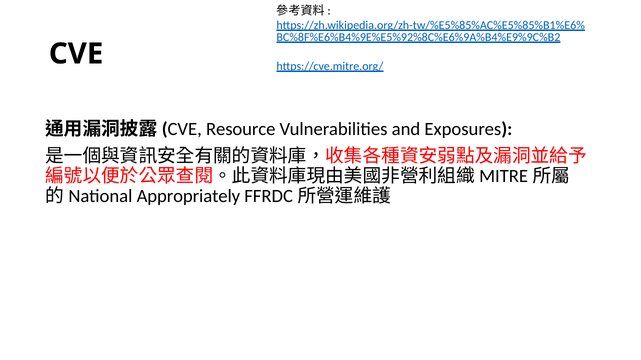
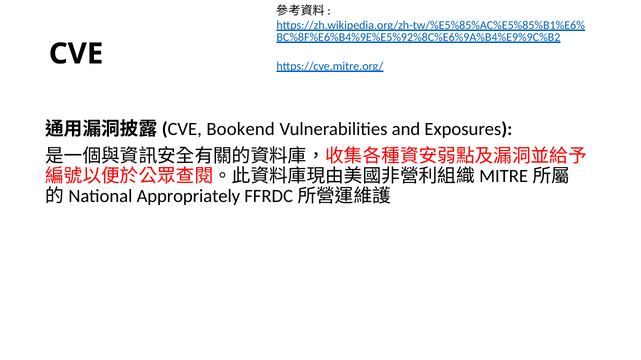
Resource: Resource -> Bookend
